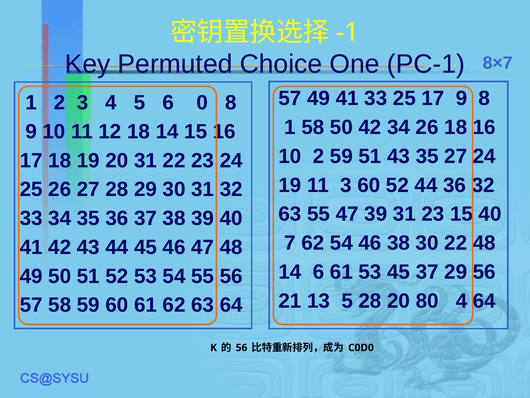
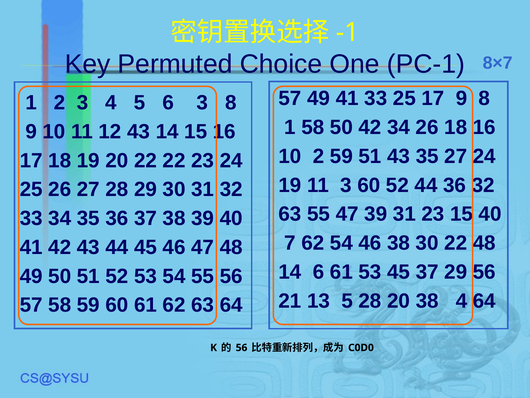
6 0: 0 -> 3
12 18: 18 -> 43
20 31: 31 -> 22
20 80: 80 -> 38
